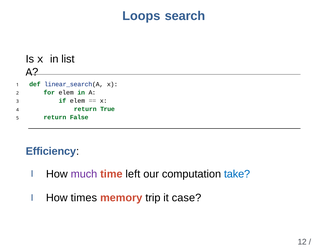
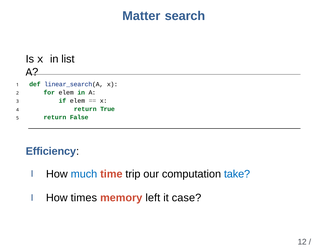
Loops: Loops -> Matter
much colour: purple -> blue
left: left -> trip
trip: trip -> left
